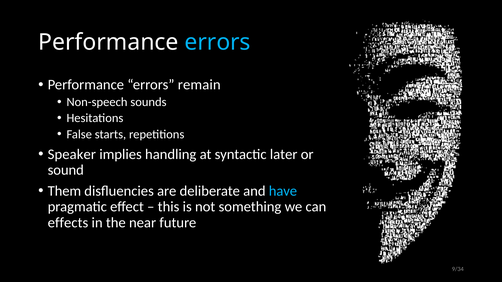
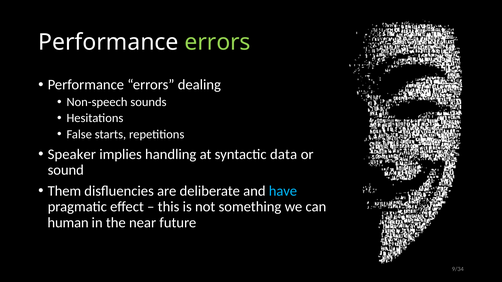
errors at (218, 42) colour: light blue -> light green
remain: remain -> dealing
later: later -> data
effects: effects -> human
